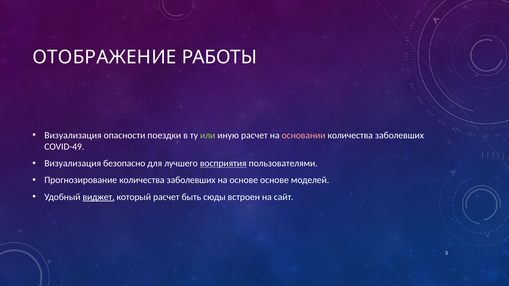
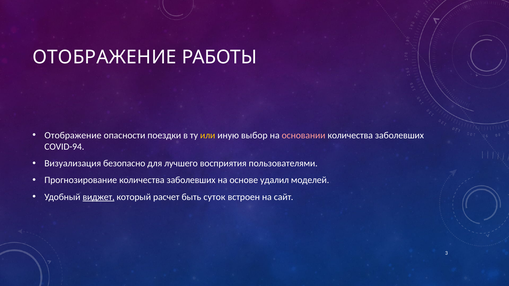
Визуализация at (73, 135): Визуализация -> Отображение
или colour: light green -> yellow
иную расчет: расчет -> выбор
COVID-49: COVID-49 -> COVID-94
восприятия underline: present -> none
основе основе: основе -> удалил
сюды: сюды -> суток
